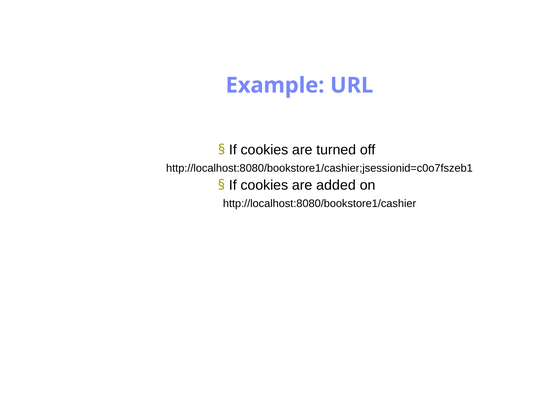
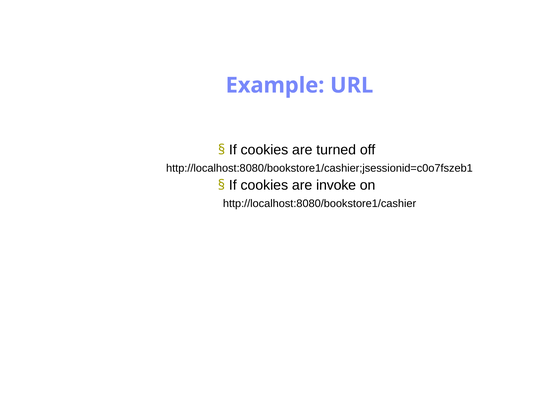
added: added -> invoke
